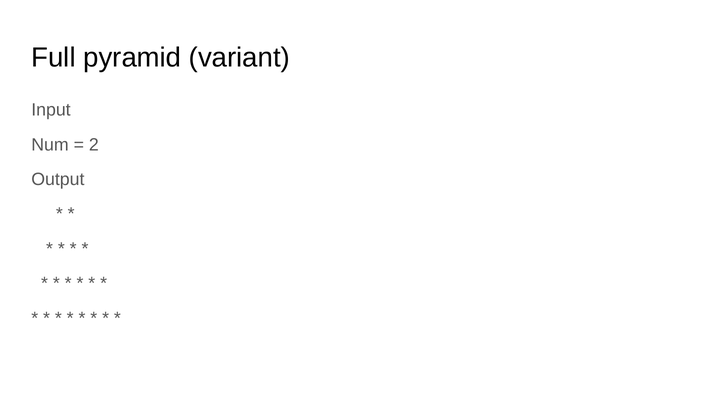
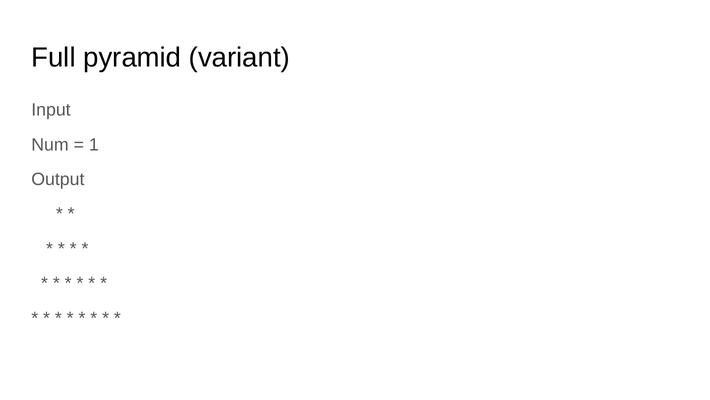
2: 2 -> 1
